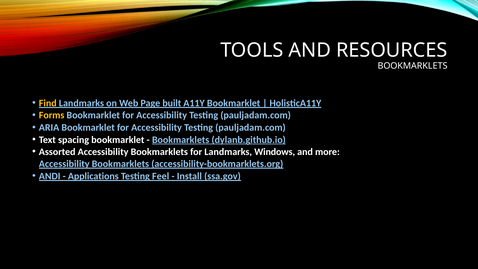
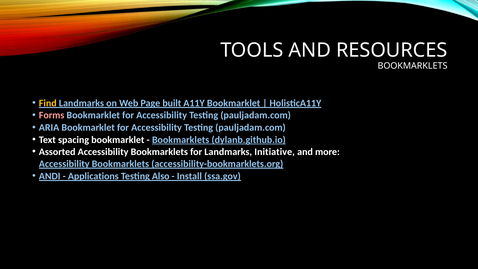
Forms colour: yellow -> pink
Windows: Windows -> Initiative
Feel: Feel -> Also
